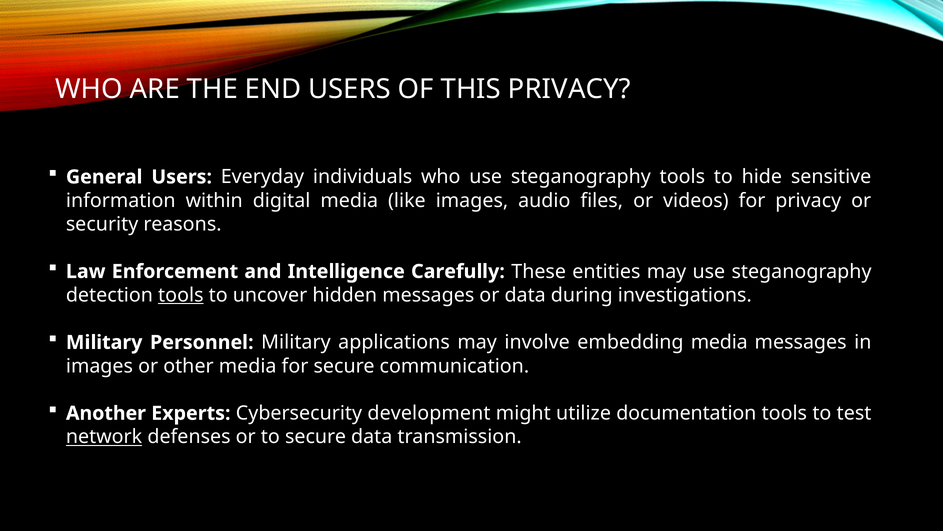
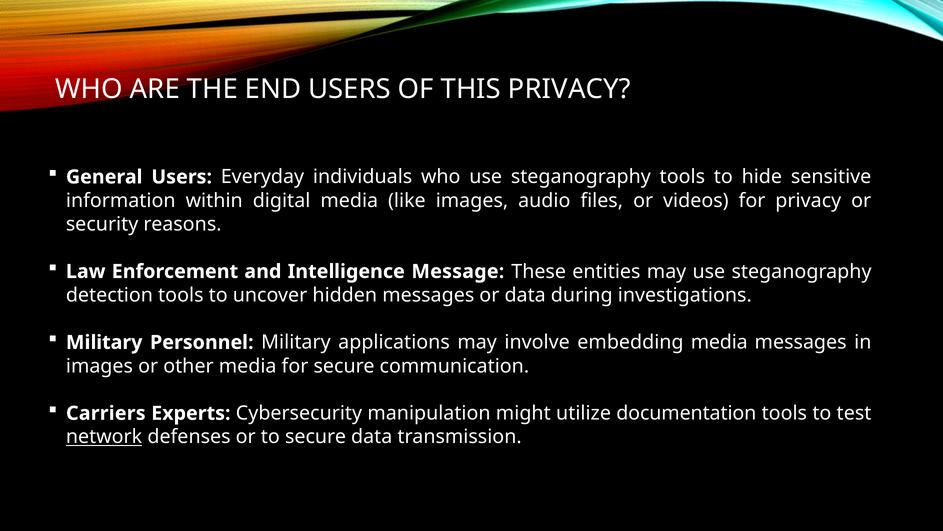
Carefully: Carefully -> Message
tools at (181, 295) underline: present -> none
Another: Another -> Carriers
development: development -> manipulation
